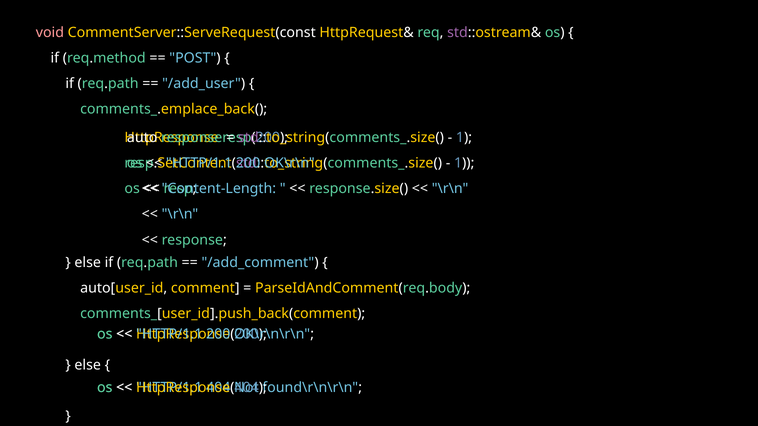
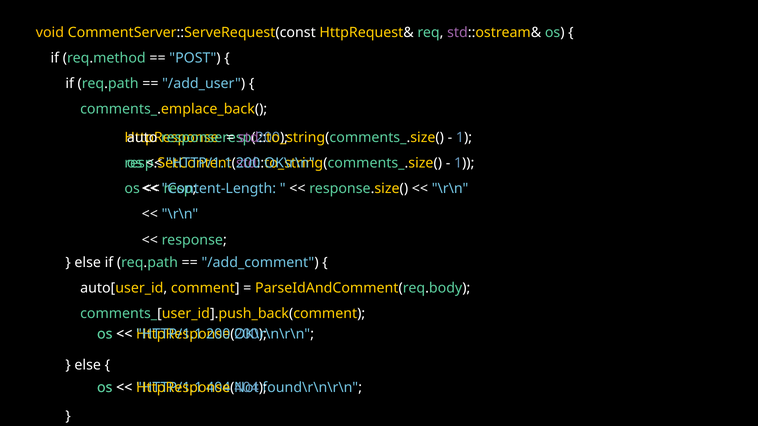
void colour: pink -> yellow
